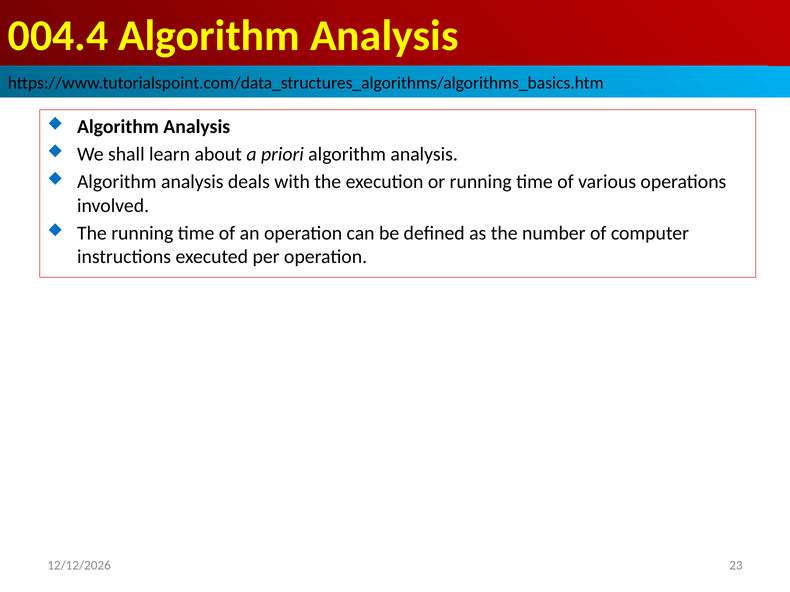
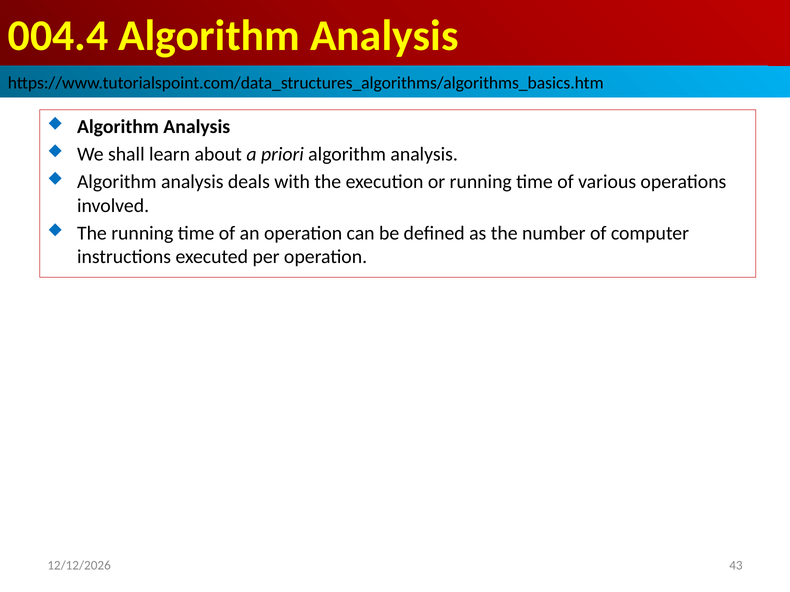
23: 23 -> 43
